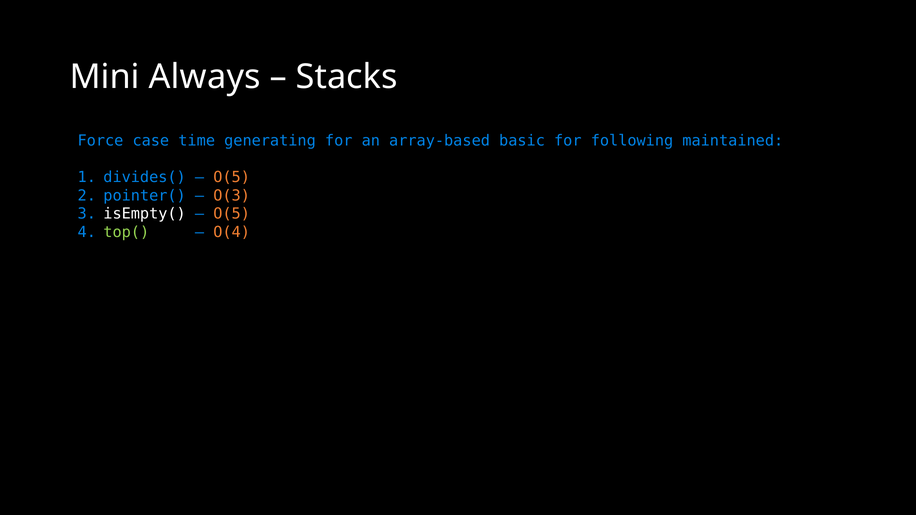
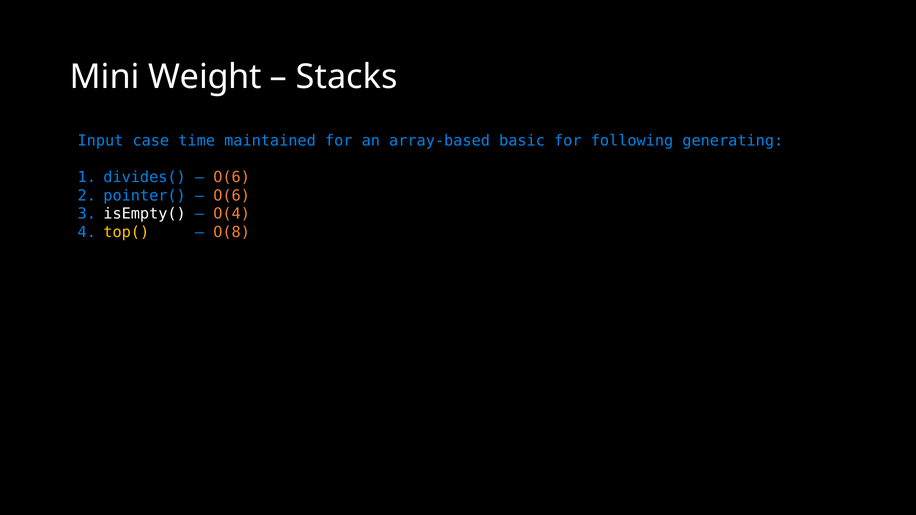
Always: Always -> Weight
Force: Force -> Input
generating: generating -> maintained
maintained: maintained -> generating
O(5 at (232, 177): O(5 -> O(6
O(3 at (232, 196): O(3 -> O(6
O(5 at (232, 214): O(5 -> O(4
top( colour: light green -> yellow
O(4: O(4 -> O(8
